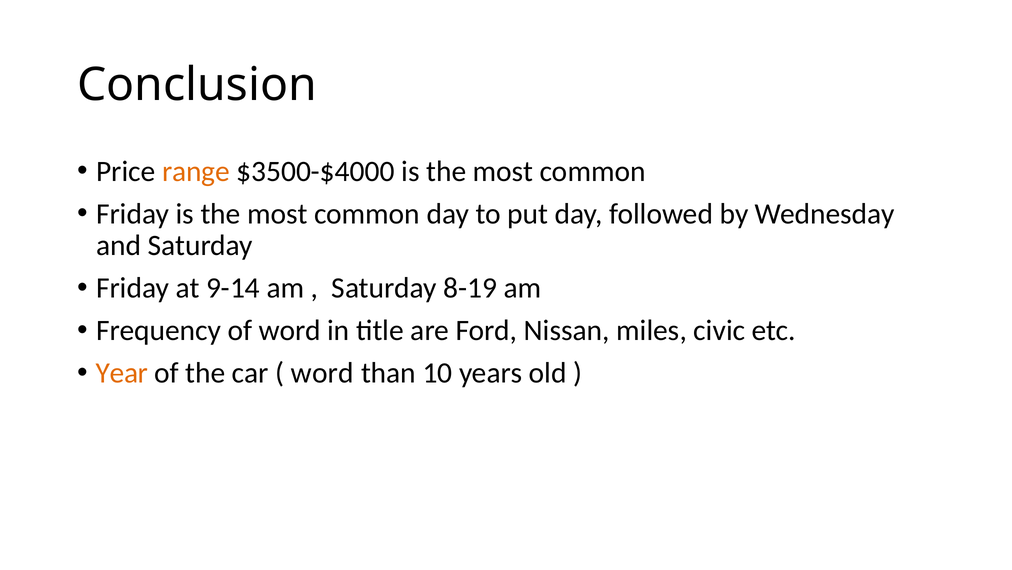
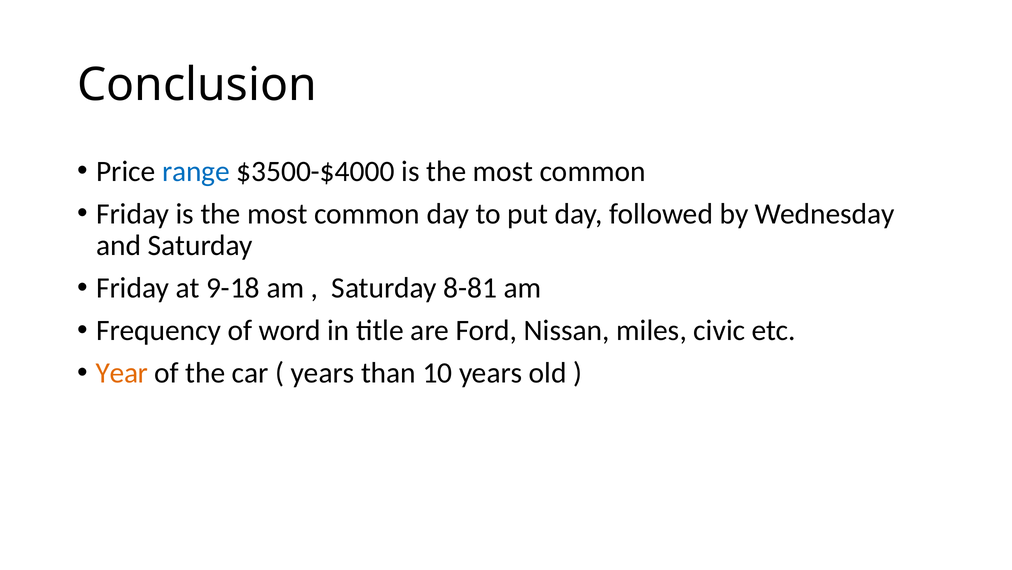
range colour: orange -> blue
9-14: 9-14 -> 9-18
8-19: 8-19 -> 8-81
word at (322, 373): word -> years
